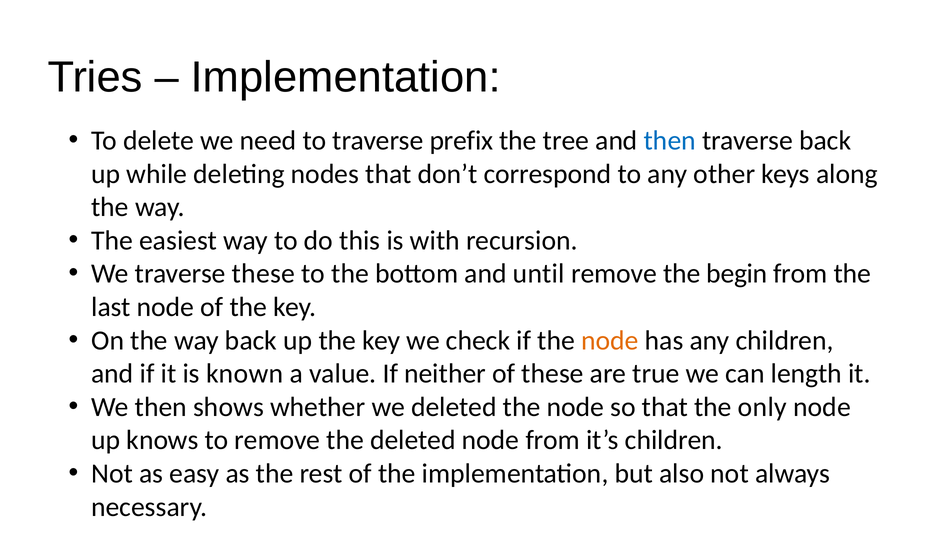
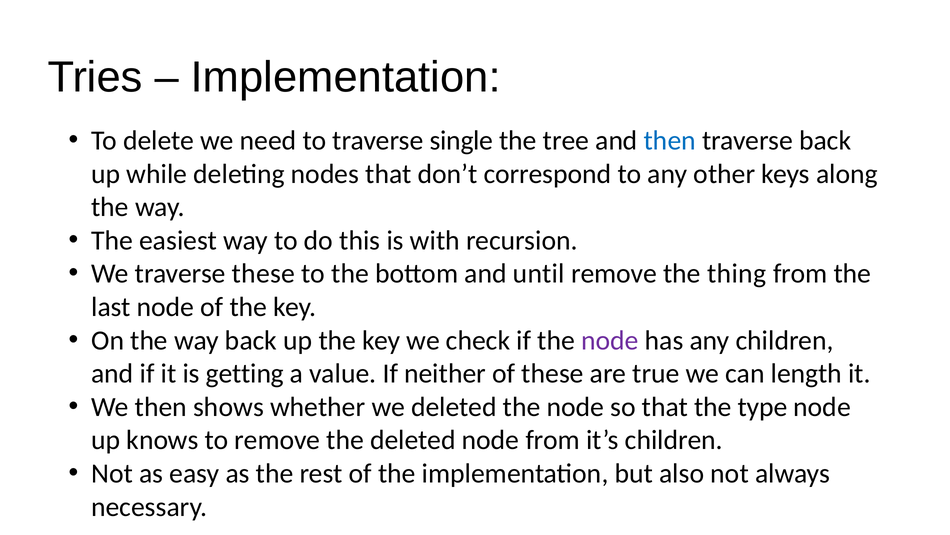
prefix: prefix -> single
begin: begin -> thing
node at (610, 340) colour: orange -> purple
known: known -> getting
only: only -> type
